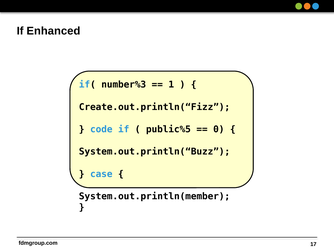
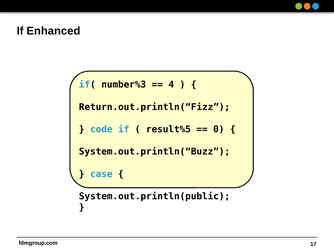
1: 1 -> 4
Create.out.println(“Fizz: Create.out.println(“Fizz -> Return.out.println(“Fizz
public%5: public%5 -> result%5
System.out.println(member: System.out.println(member -> System.out.println(public
